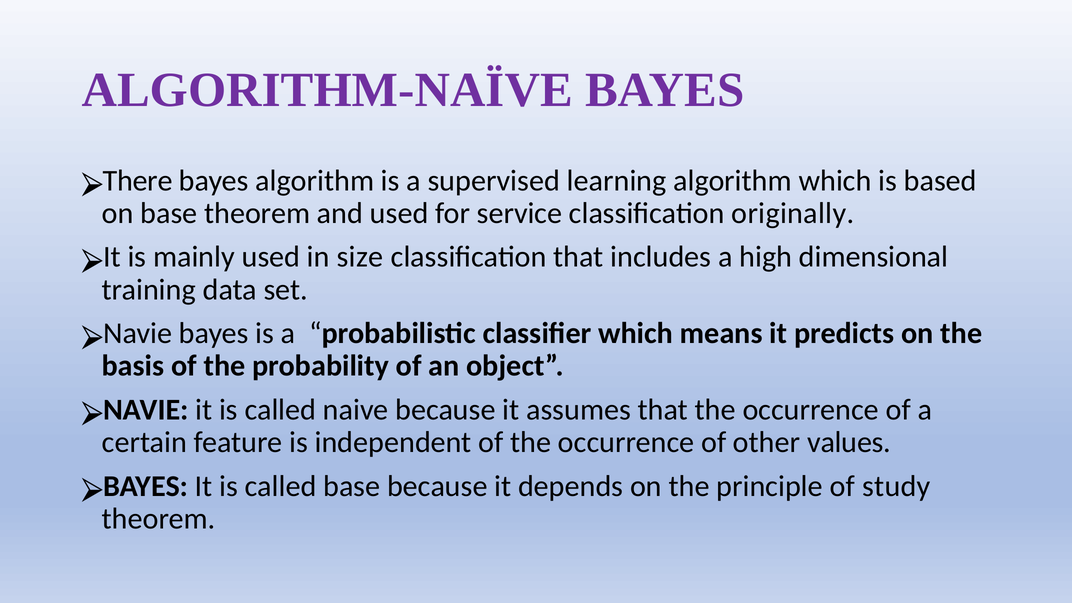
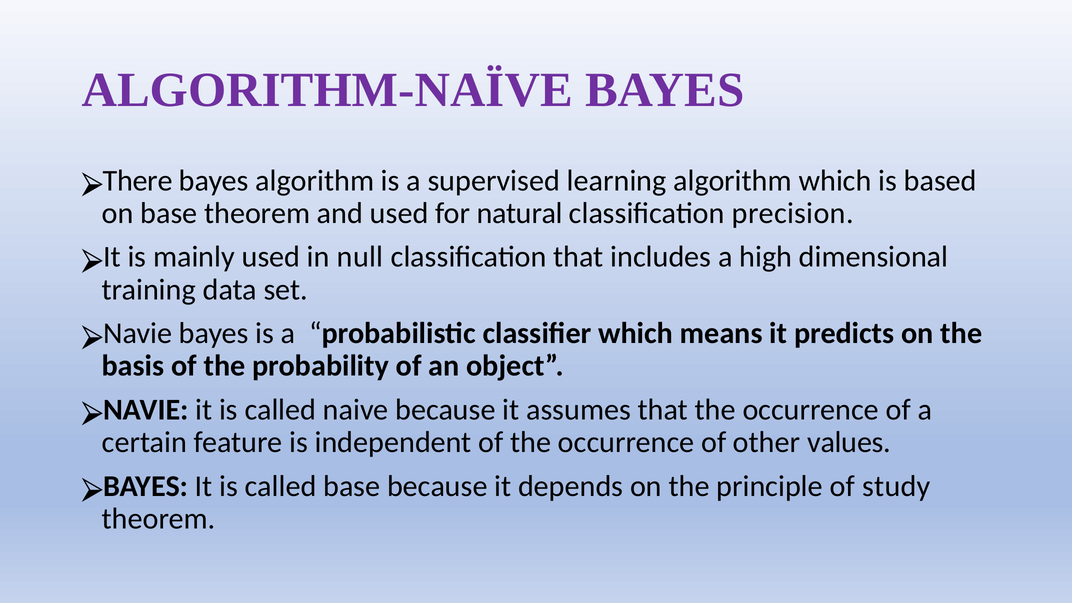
service: service -> natural
originally: originally -> precision
size: size -> null
